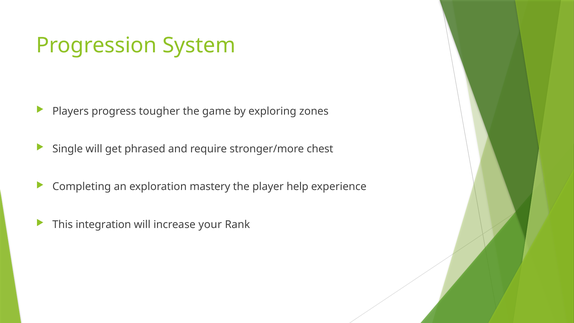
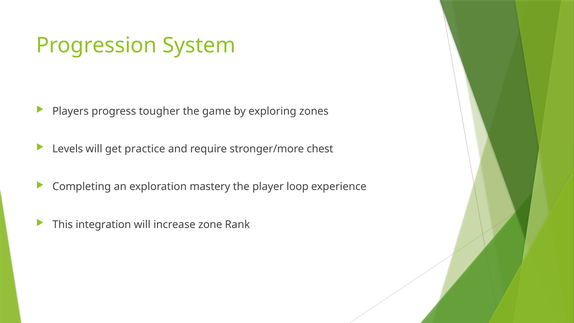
Single: Single -> Levels
phrased: phrased -> practice
help: help -> loop
your: your -> zone
